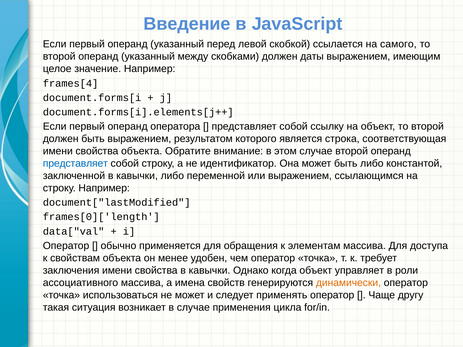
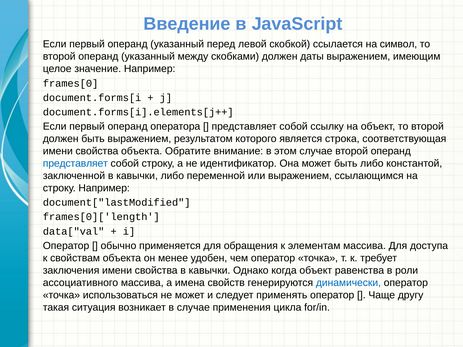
самого: самого -> символ
frames[4: frames[4 -> frames[0
управляет: управляет -> равенства
динамически colour: orange -> blue
